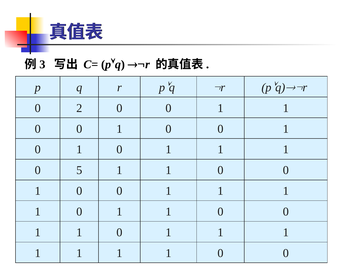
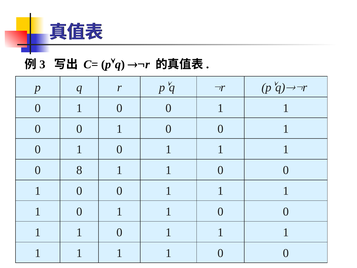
2 at (79, 108): 2 -> 1
5: 5 -> 8
